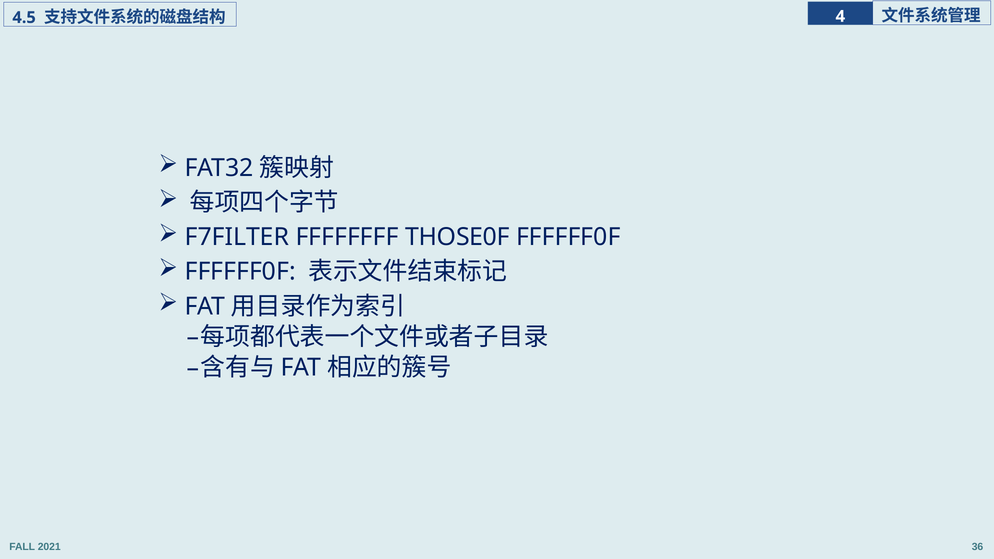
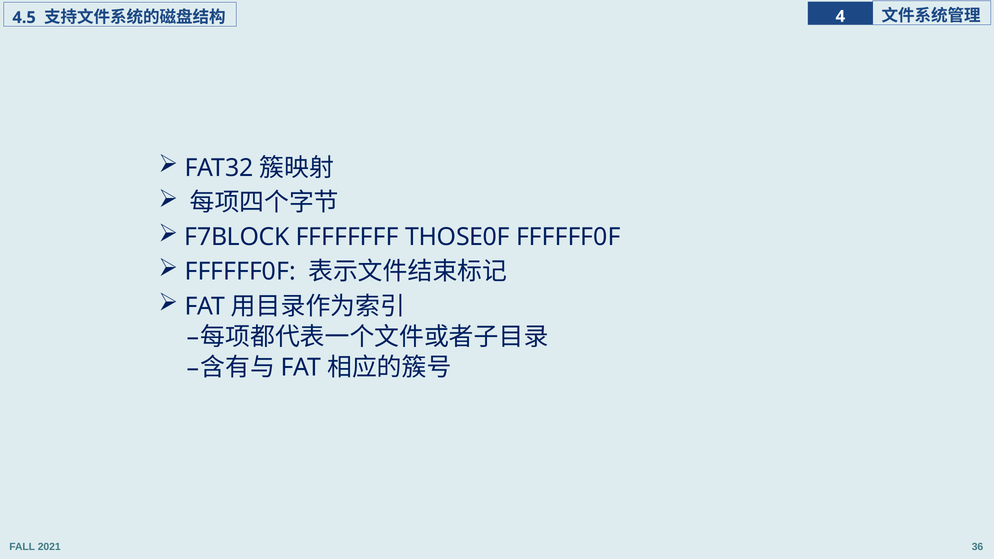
F7FILTER: F7FILTER -> F7BLOCK
